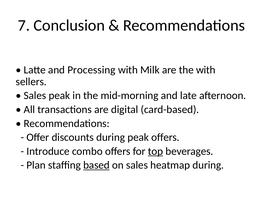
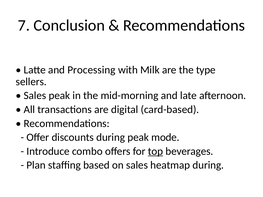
the with: with -> type
peak offers: offers -> mode
based underline: present -> none
